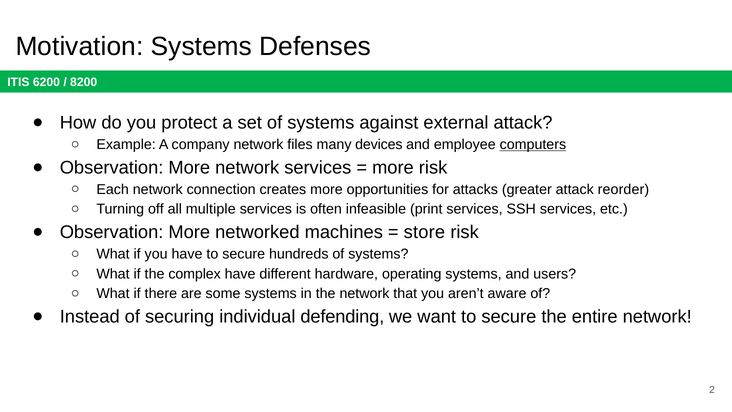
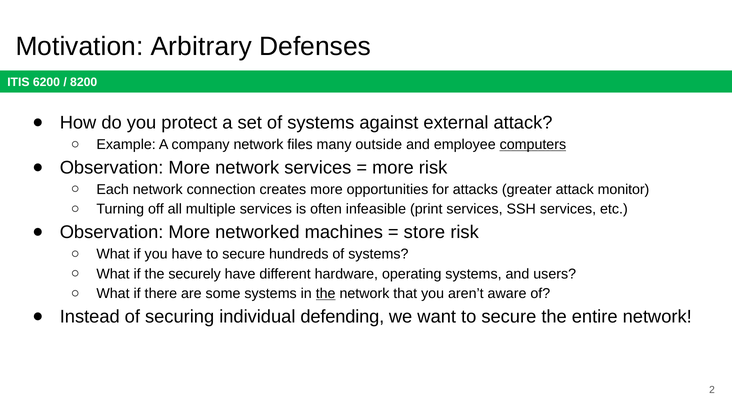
Motivation Systems: Systems -> Arbitrary
devices: devices -> outside
reorder: reorder -> monitor
complex: complex -> securely
the at (326, 293) underline: none -> present
